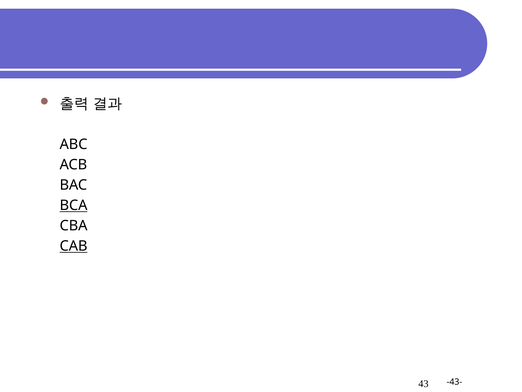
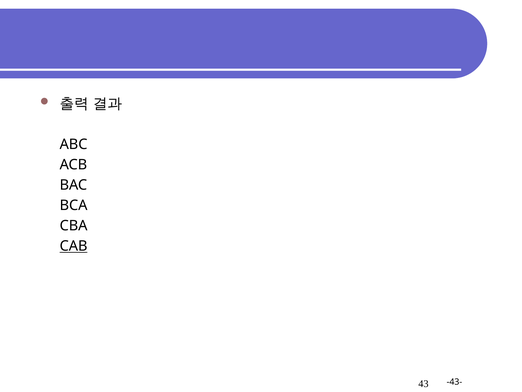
BCA underline: present -> none
